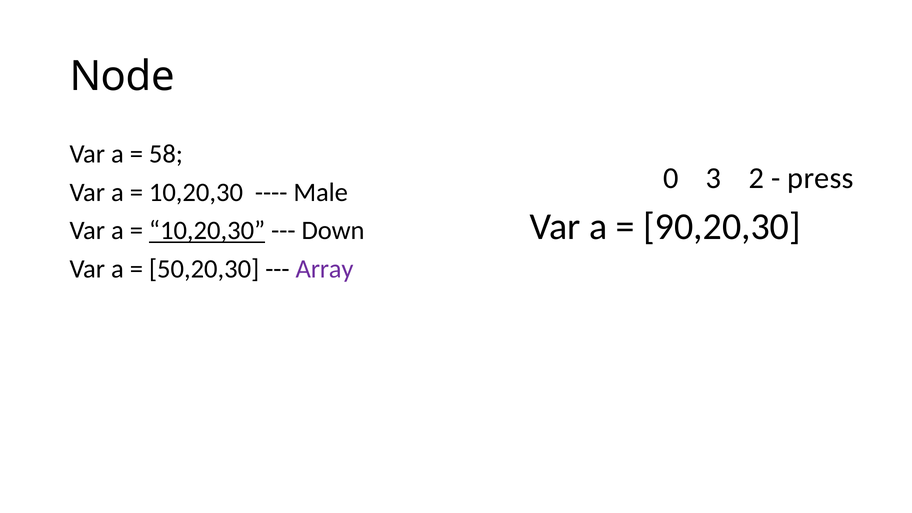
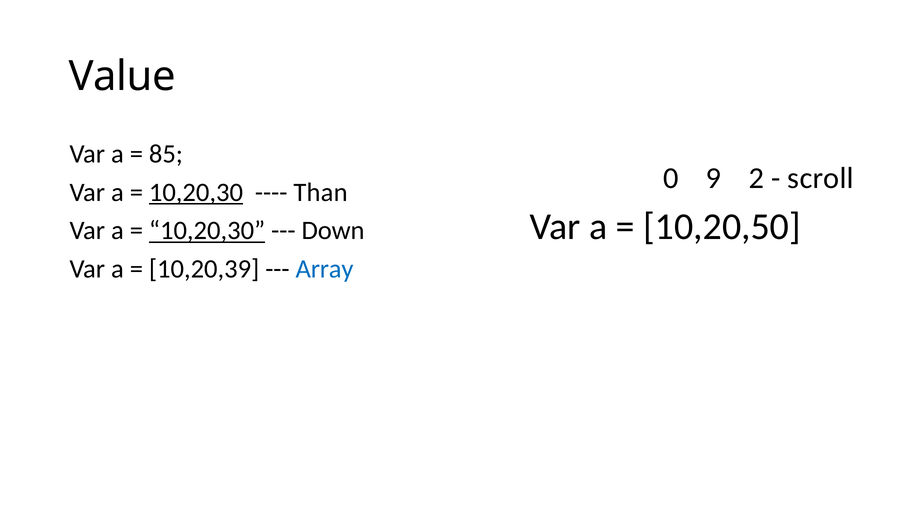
Node: Node -> Value
58: 58 -> 85
3: 3 -> 9
press: press -> scroll
10,20,30 at (196, 192) underline: none -> present
Male: Male -> Than
90,20,30: 90,20,30 -> 10,20,50
50,20,30: 50,20,30 -> 10,20,39
Array colour: purple -> blue
